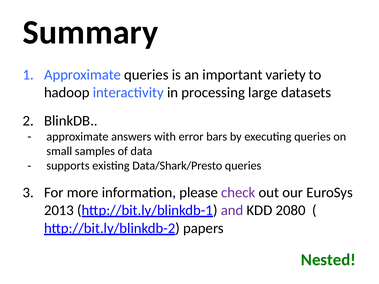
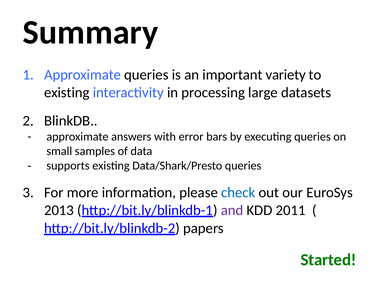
hadoop at (67, 93): hadoop -> existing
check colour: purple -> blue
2080: 2080 -> 2011
Nested: Nested -> Started
